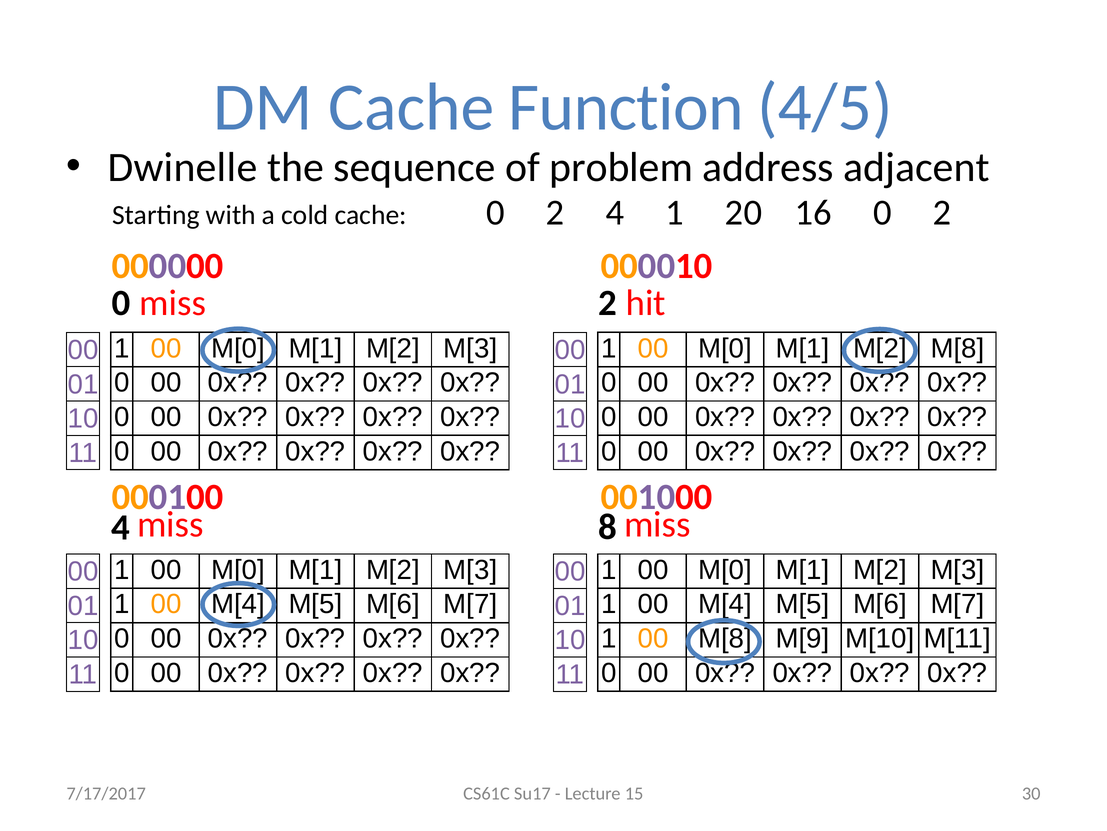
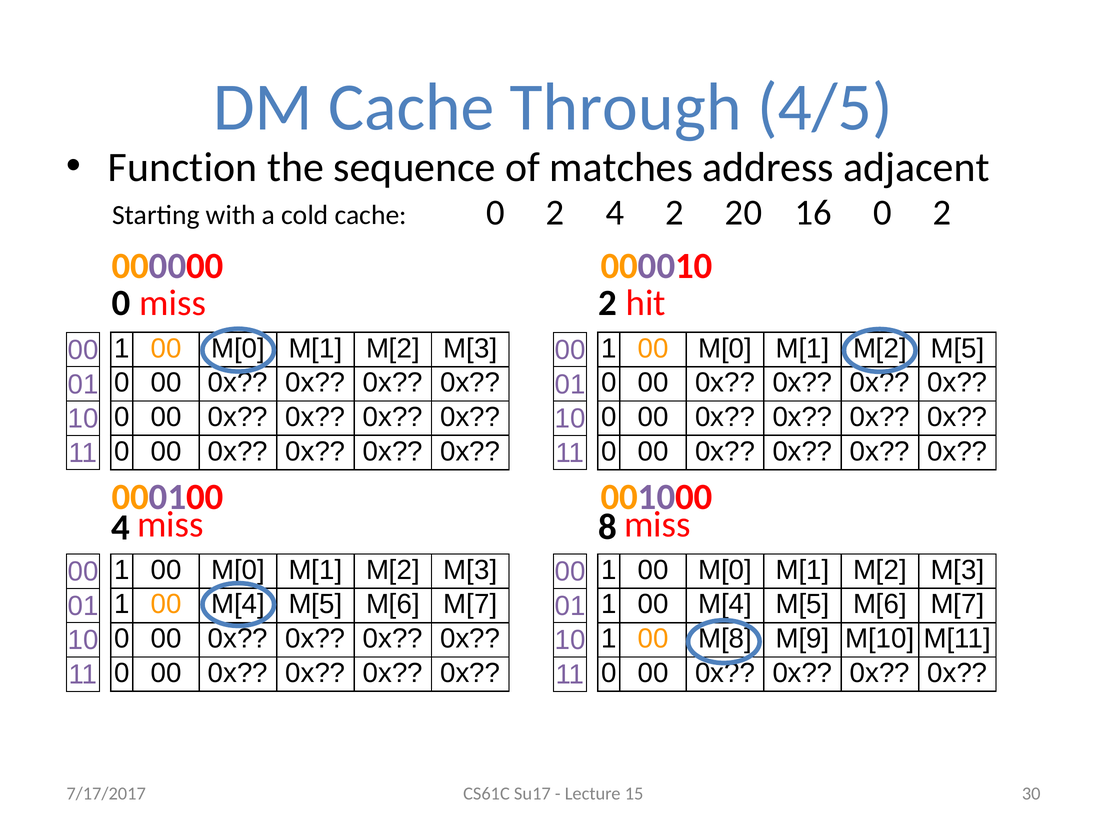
Function: Function -> Through
Dwinelle: Dwinelle -> Function
problem: problem -> matches
4 1: 1 -> 2
M[2 M[8: M[8 -> M[5
